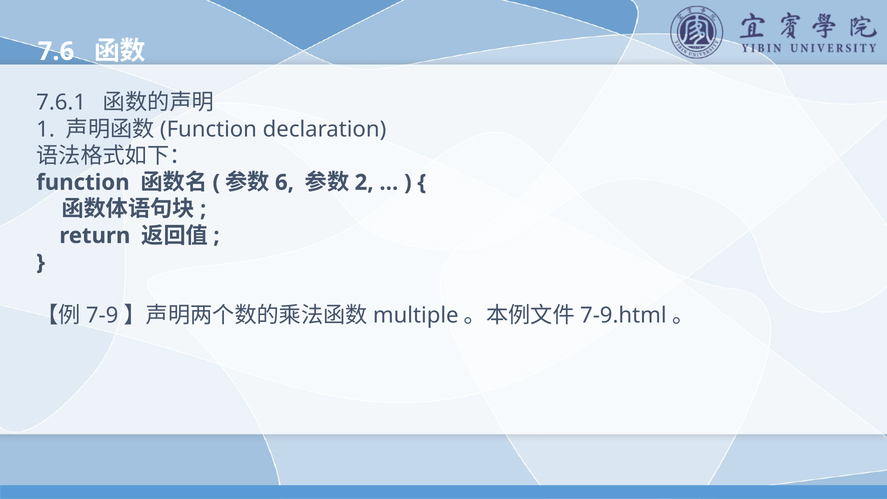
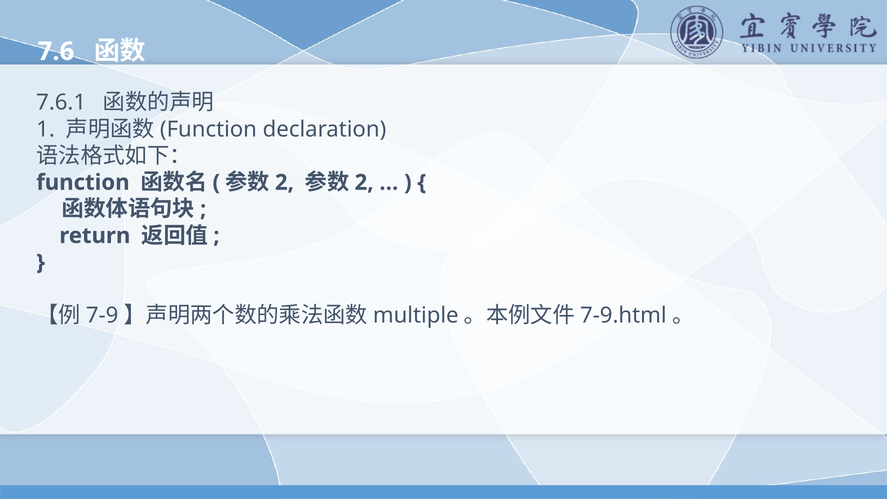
6 at (284, 182): 6 -> 2
